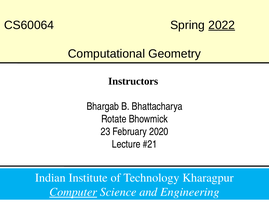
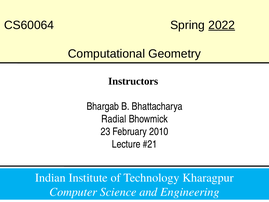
Rotate: Rotate -> Radial
2020: 2020 -> 2010
Computer underline: present -> none
